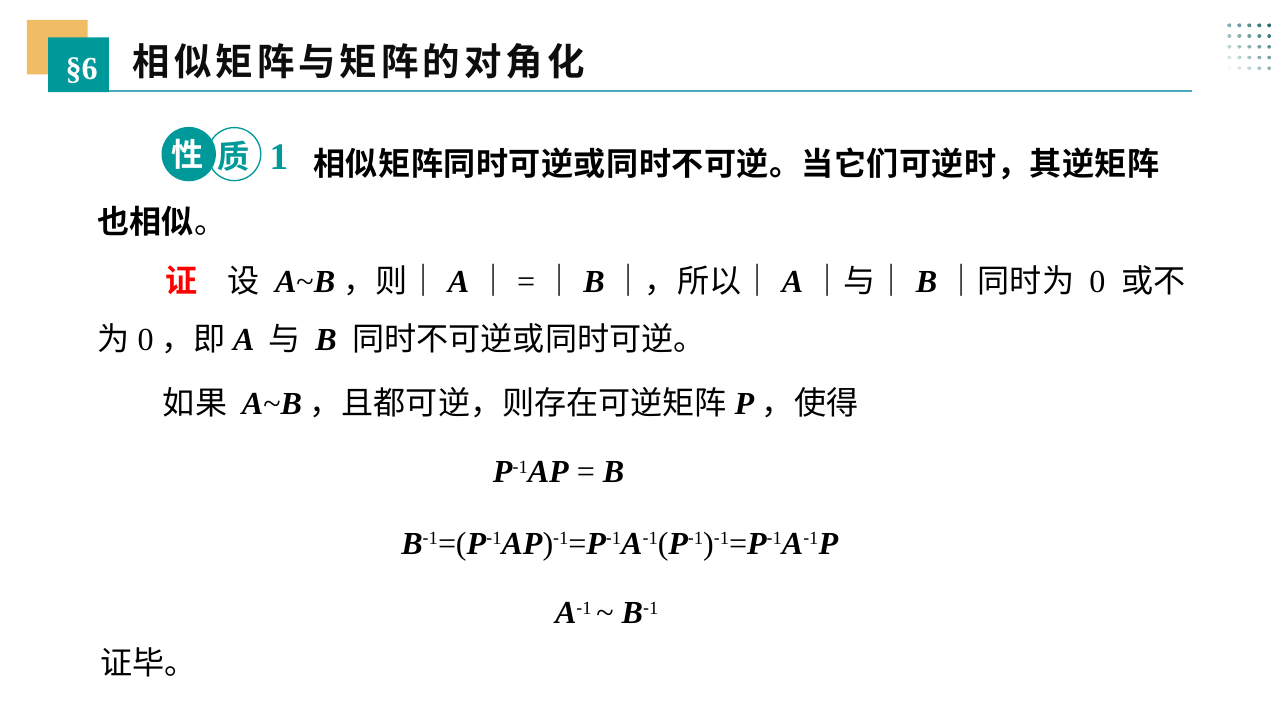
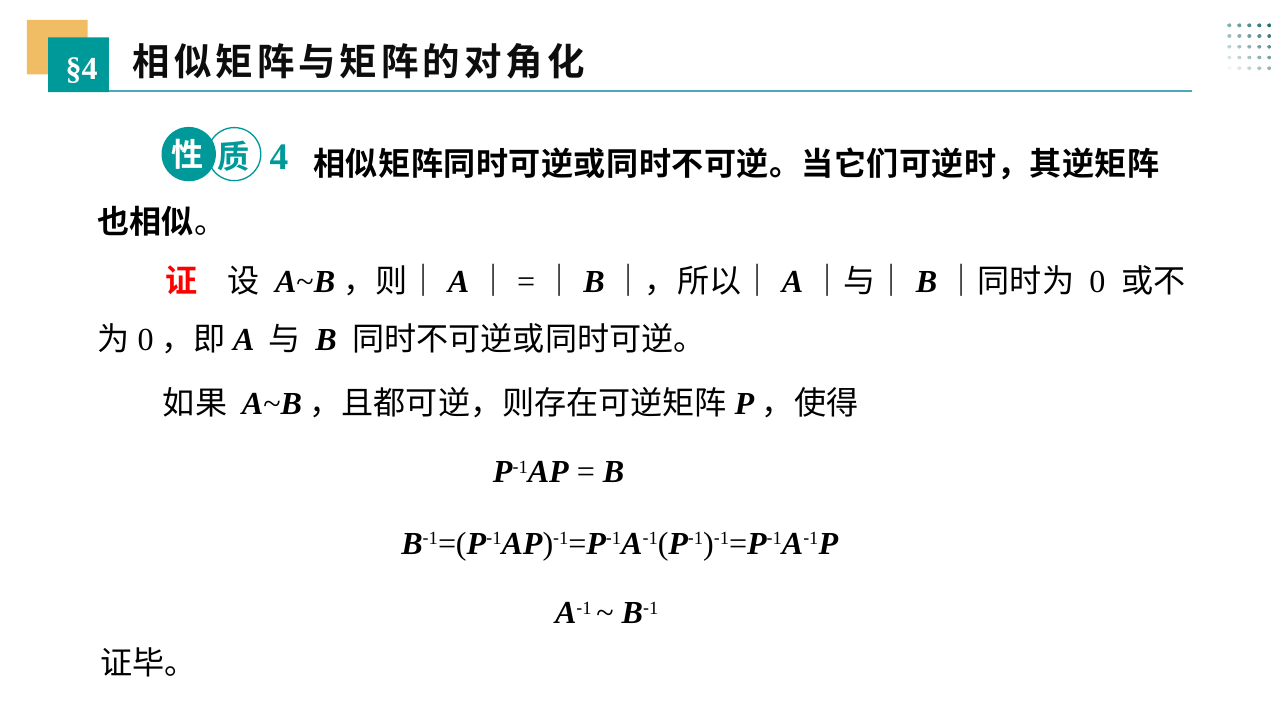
§6: §6 -> §4
1 at (279, 157): 1 -> 4
